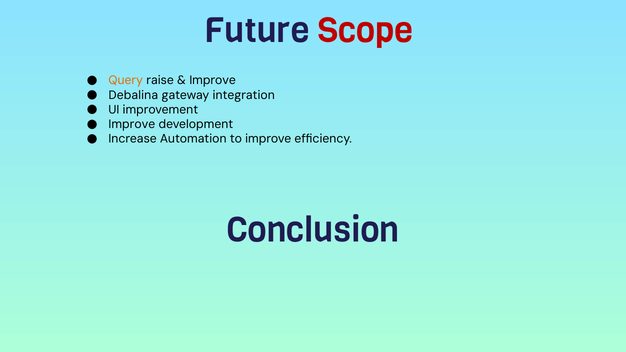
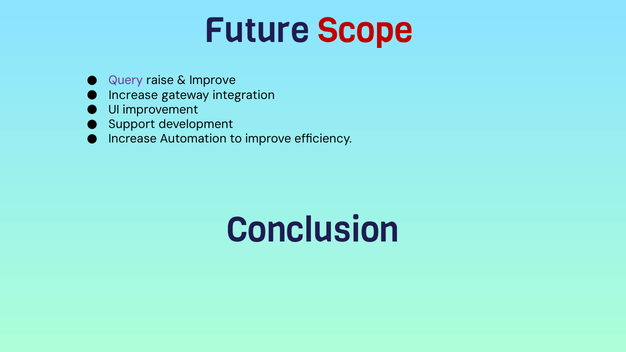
Query colour: orange -> purple
Debalina at (133, 95): Debalina -> Increase
Improve at (132, 124): Improve -> Support
